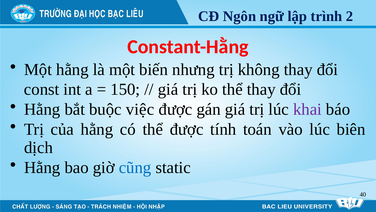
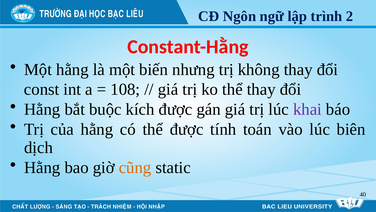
150: 150 -> 108
việc: việc -> kích
cũng colour: blue -> orange
